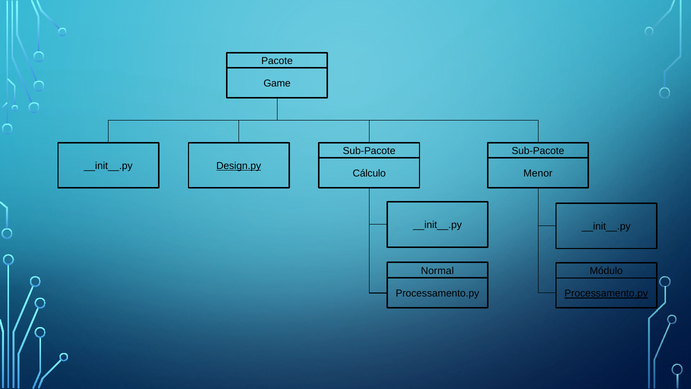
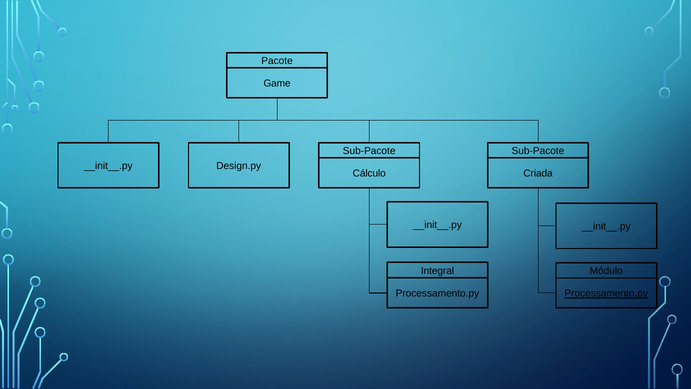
Design.py underline: present -> none
Menor: Menor -> Criada
Normal: Normal -> Integral
